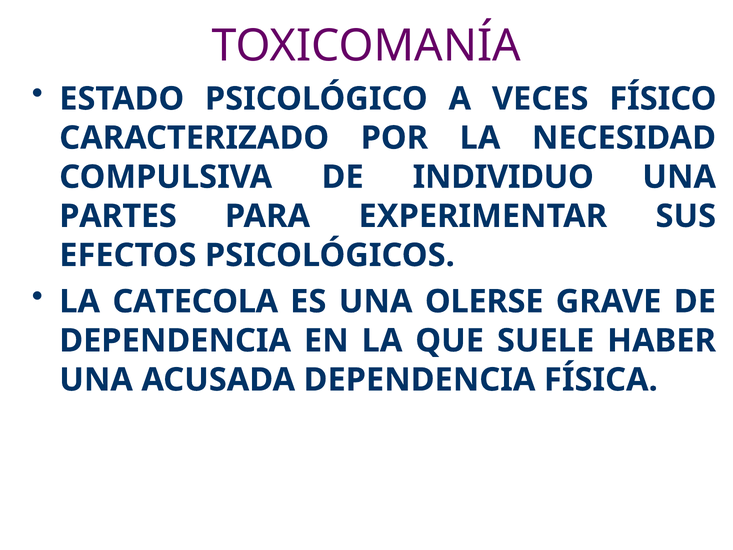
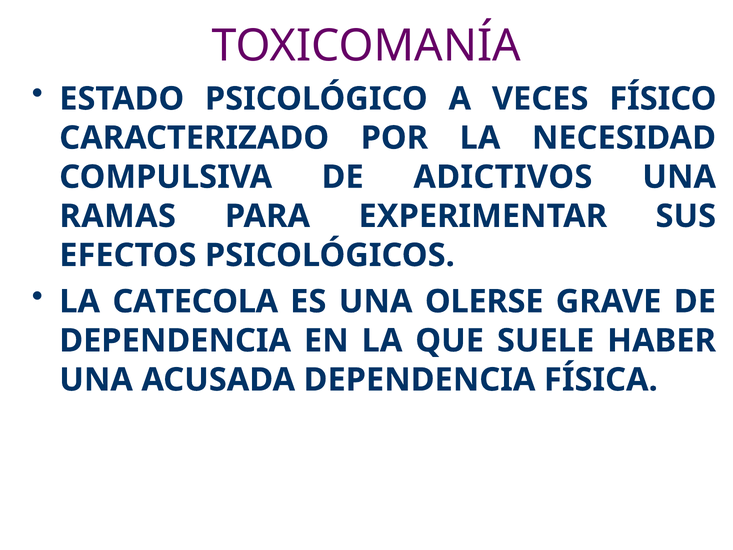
INDIVIDUO: INDIVIDUO -> ADICTIVOS
PARTES: PARTES -> RAMAS
